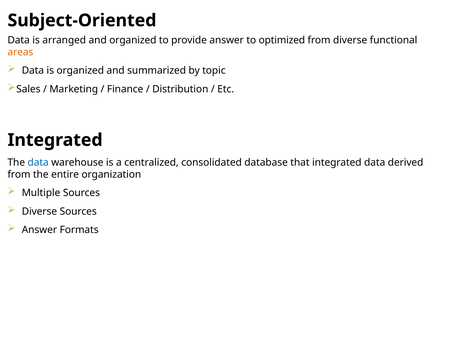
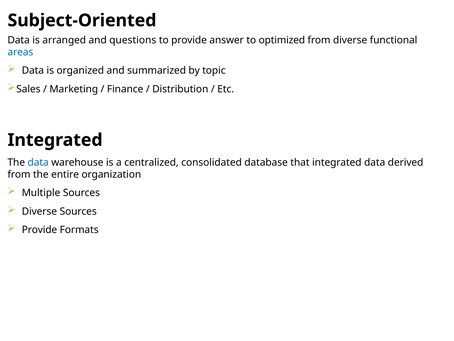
and organized: organized -> questions
areas colour: orange -> blue
Answer at (39, 229): Answer -> Provide
